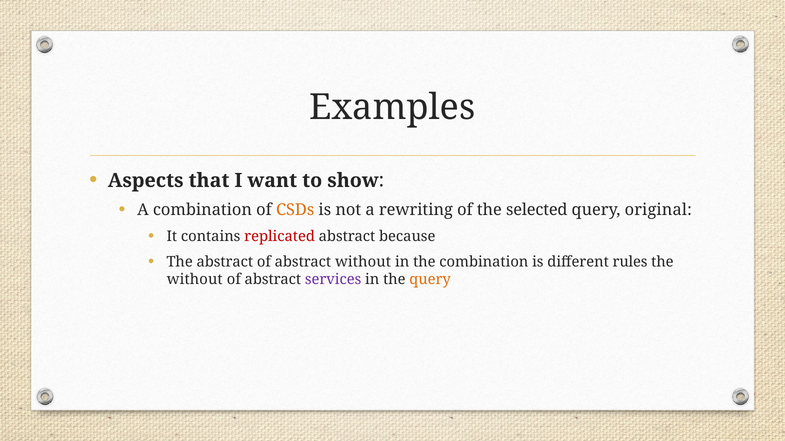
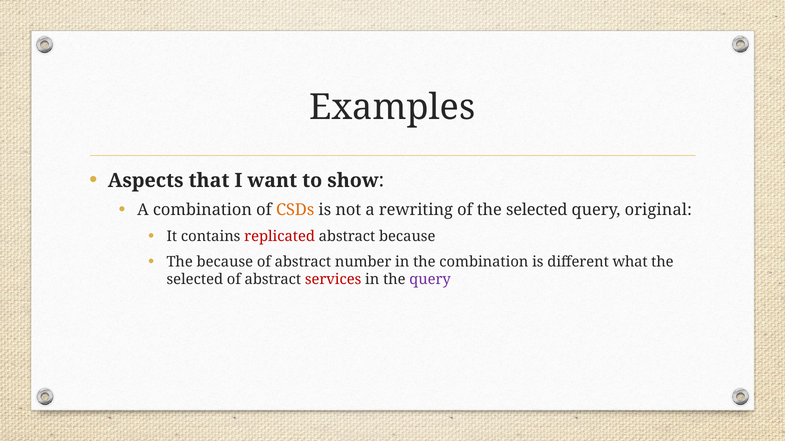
The abstract: abstract -> because
abstract without: without -> number
rules: rules -> what
without at (195, 280): without -> selected
services colour: purple -> red
query at (430, 280) colour: orange -> purple
